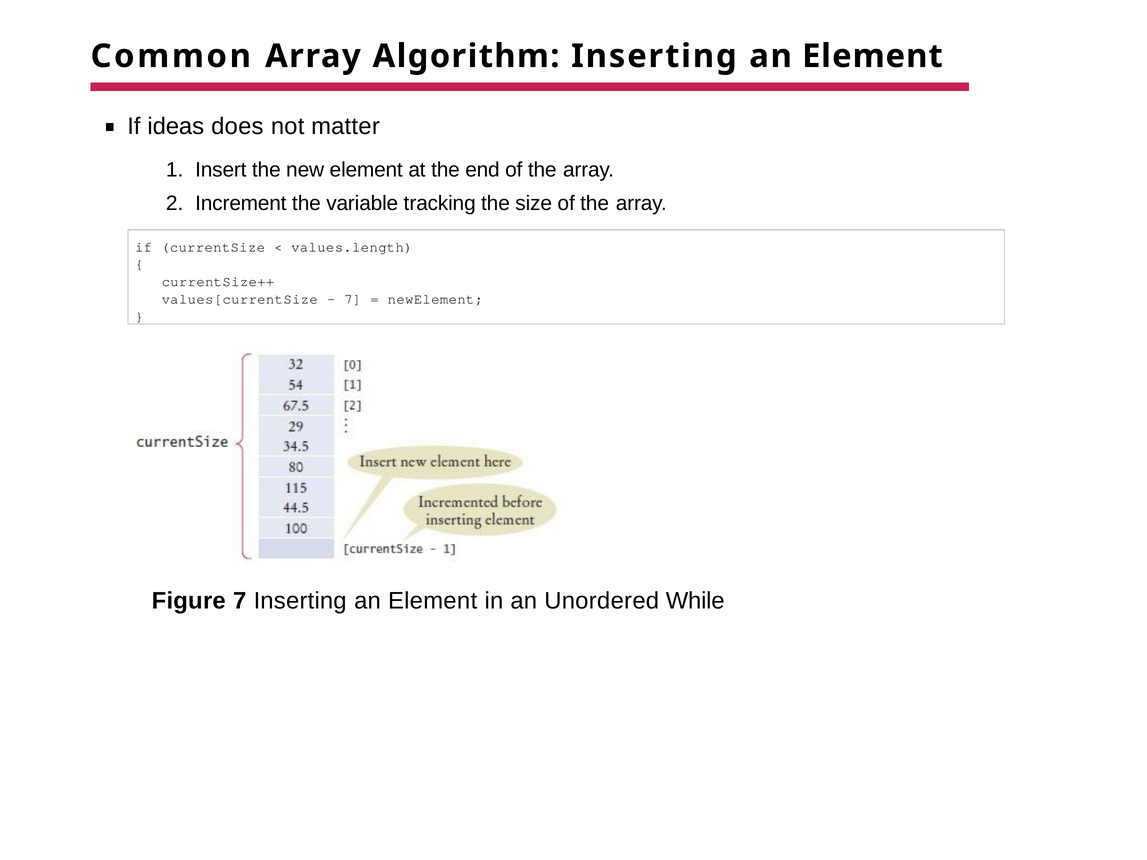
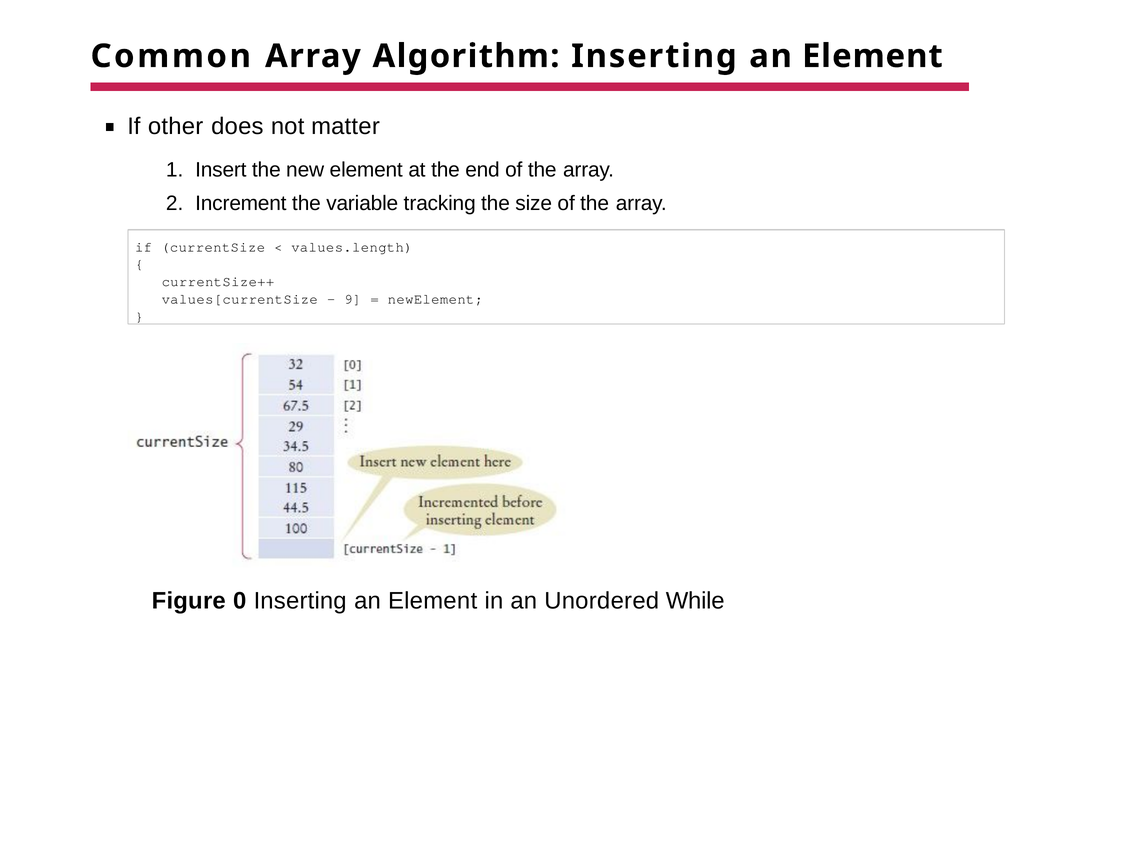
ideas: ideas -> other
7 at (353, 299): 7 -> 9
Figure 7: 7 -> 0
